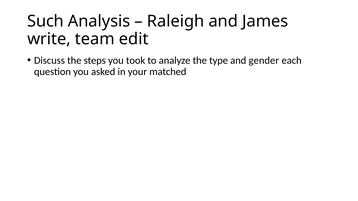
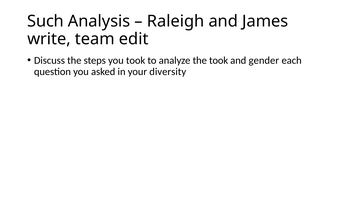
the type: type -> took
matched: matched -> diversity
